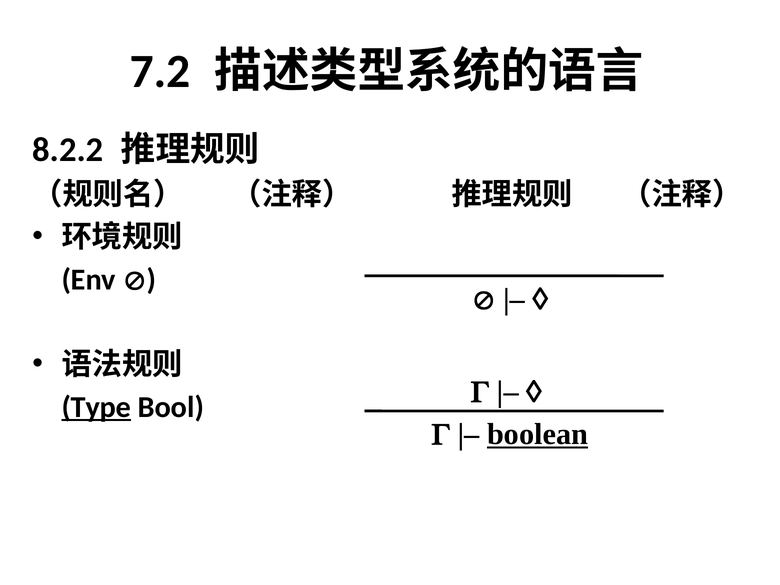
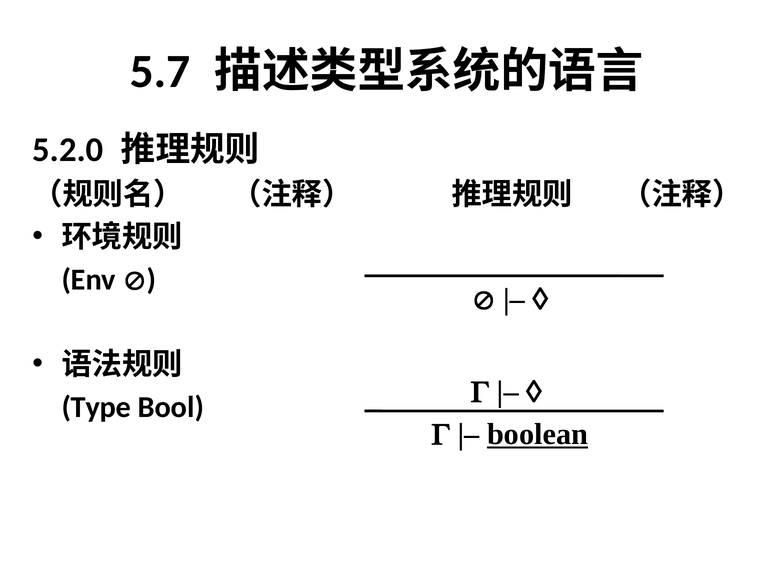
7.2: 7.2 -> 5.7
8.2.2: 8.2.2 -> 5.2.0
Type underline: present -> none
